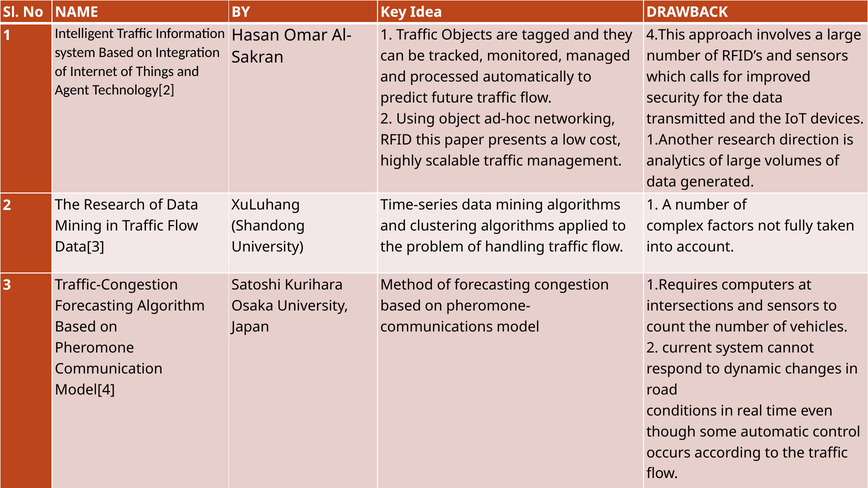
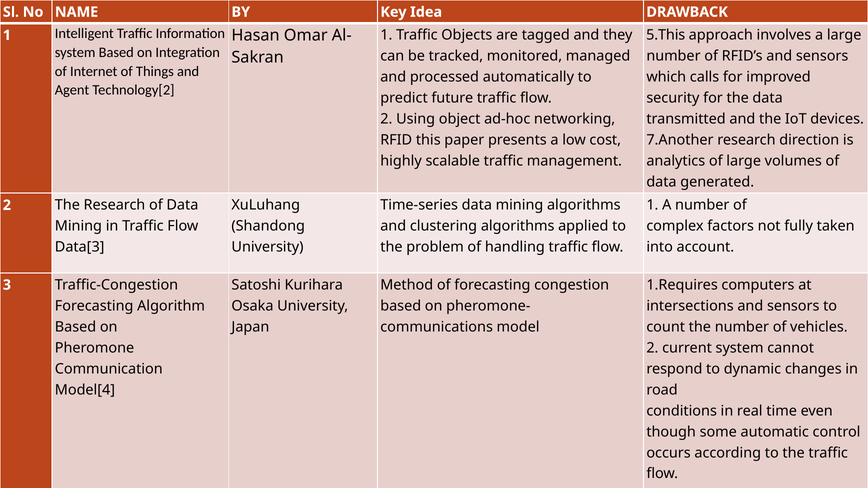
4.This: 4.This -> 5.This
1.Another: 1.Another -> 7.Another
